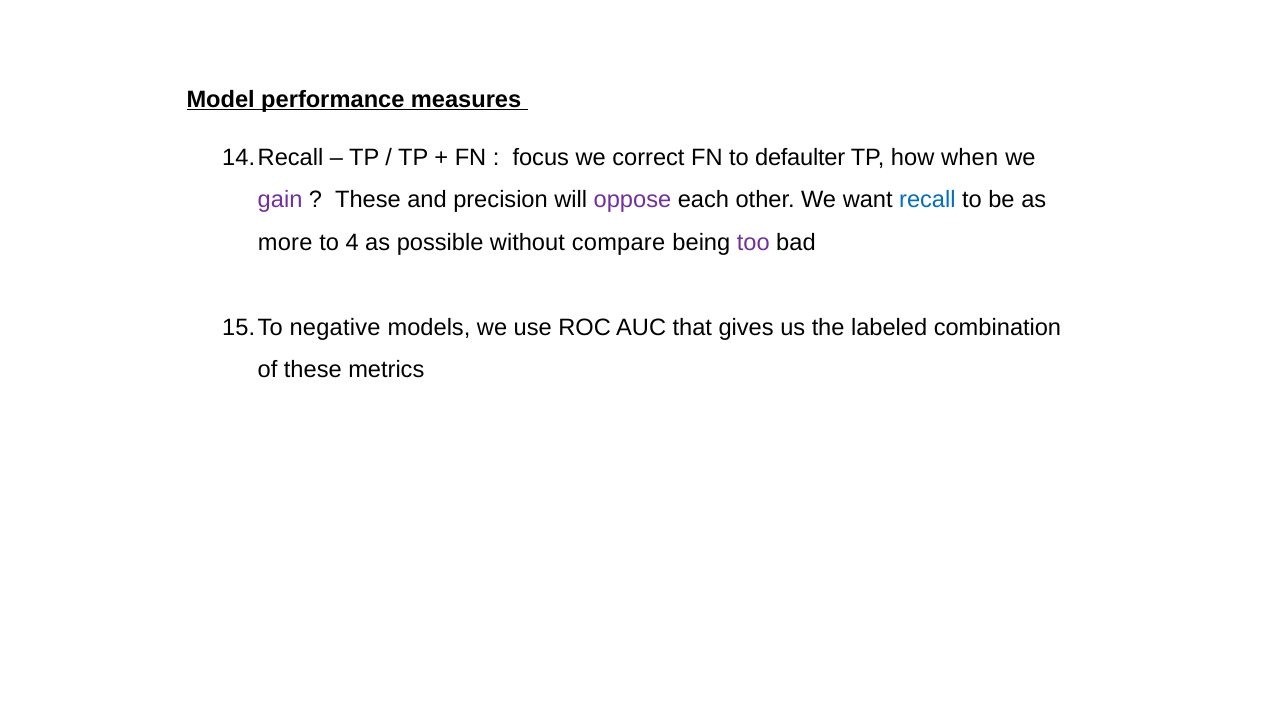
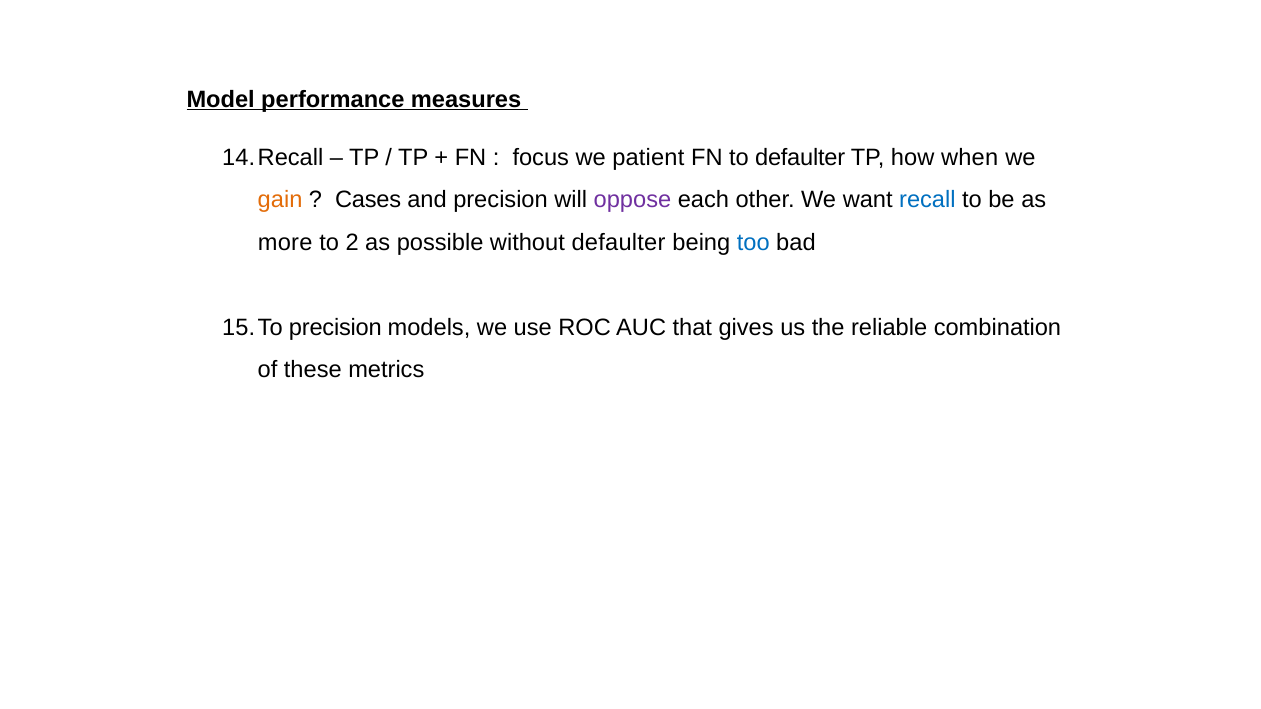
correct: correct -> patient
gain colour: purple -> orange
These at (368, 200): These -> Cases
4: 4 -> 2
without compare: compare -> defaulter
too colour: purple -> blue
negative at (335, 328): negative -> precision
labeled: labeled -> reliable
